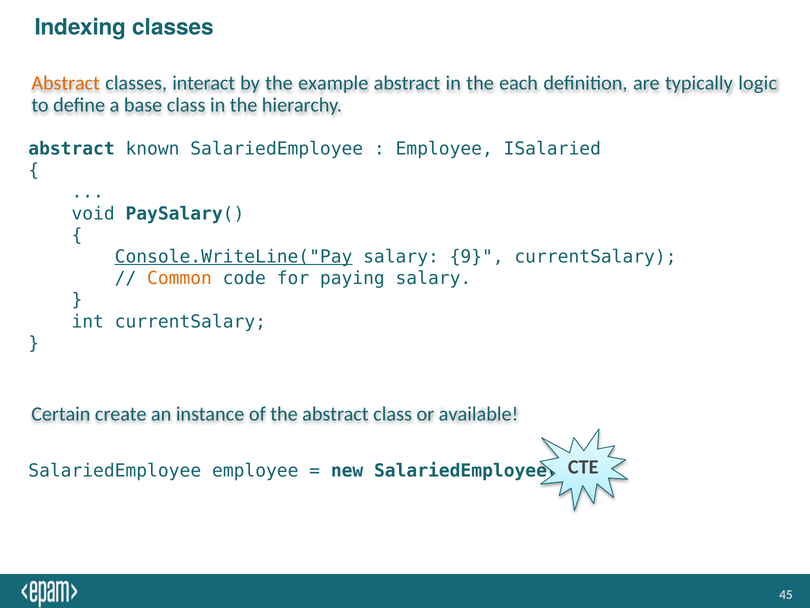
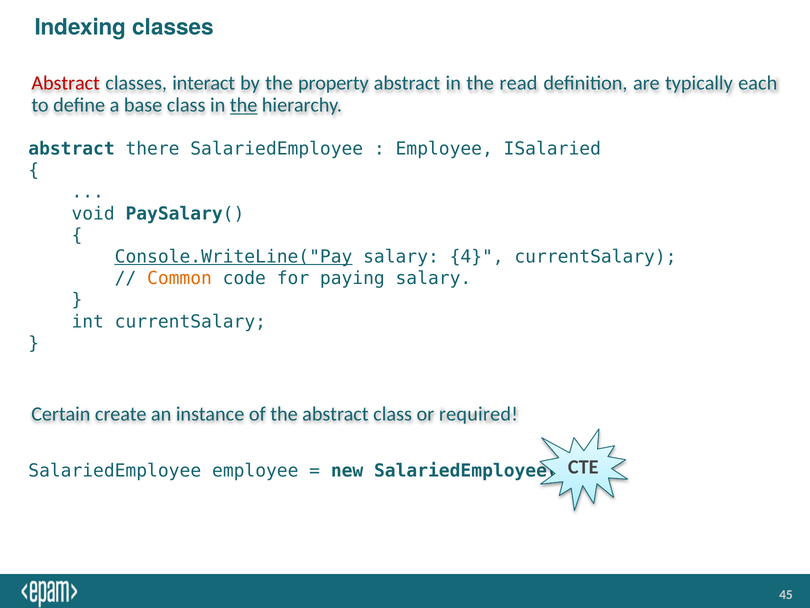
Abstract at (66, 83) colour: orange -> red
example: example -> property
each: each -> read
logic: logic -> each
the at (244, 105) underline: none -> present
known: known -> there
9: 9 -> 4
available: available -> required
